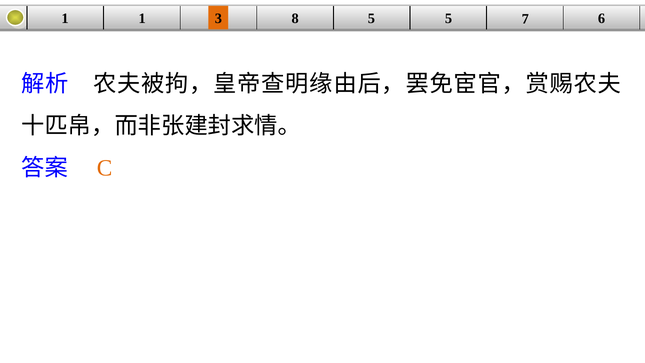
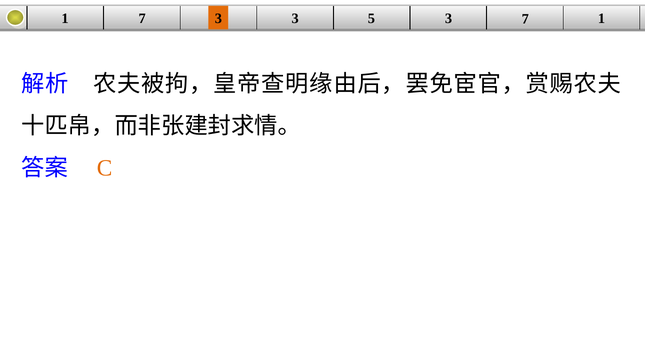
1 1: 1 -> 7
3 8: 8 -> 3
5 5: 5 -> 3
7 6: 6 -> 1
